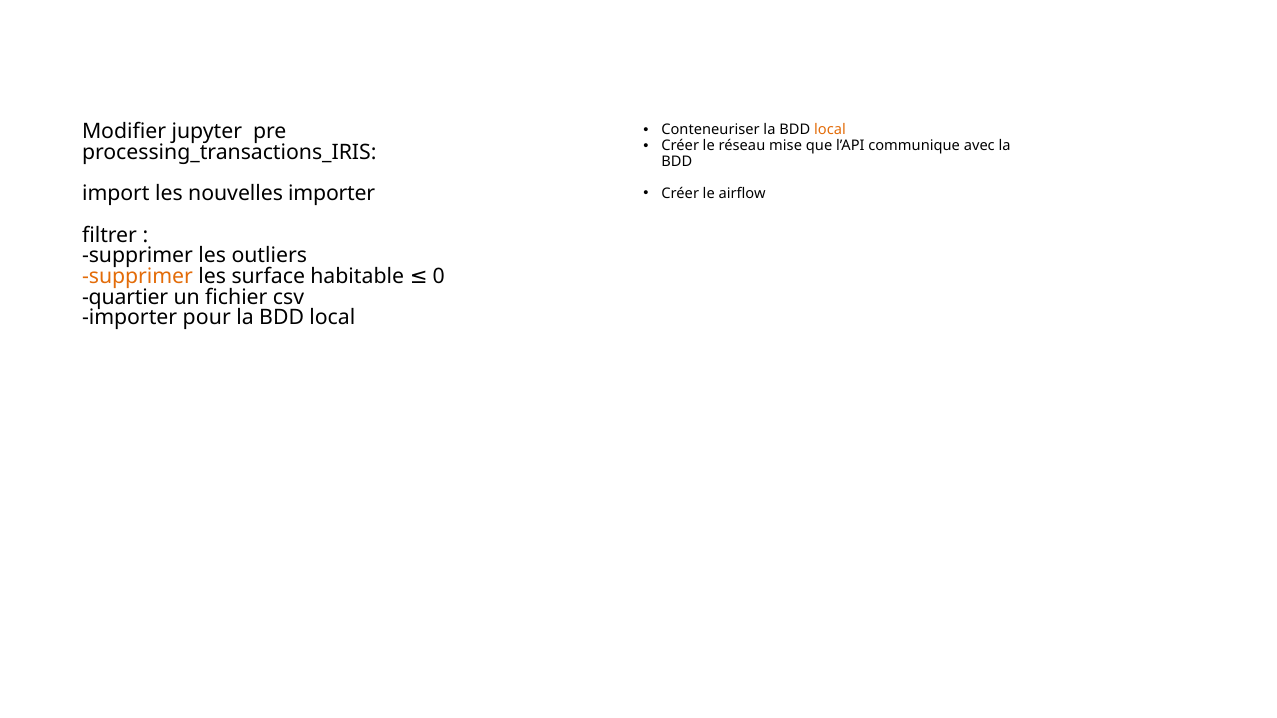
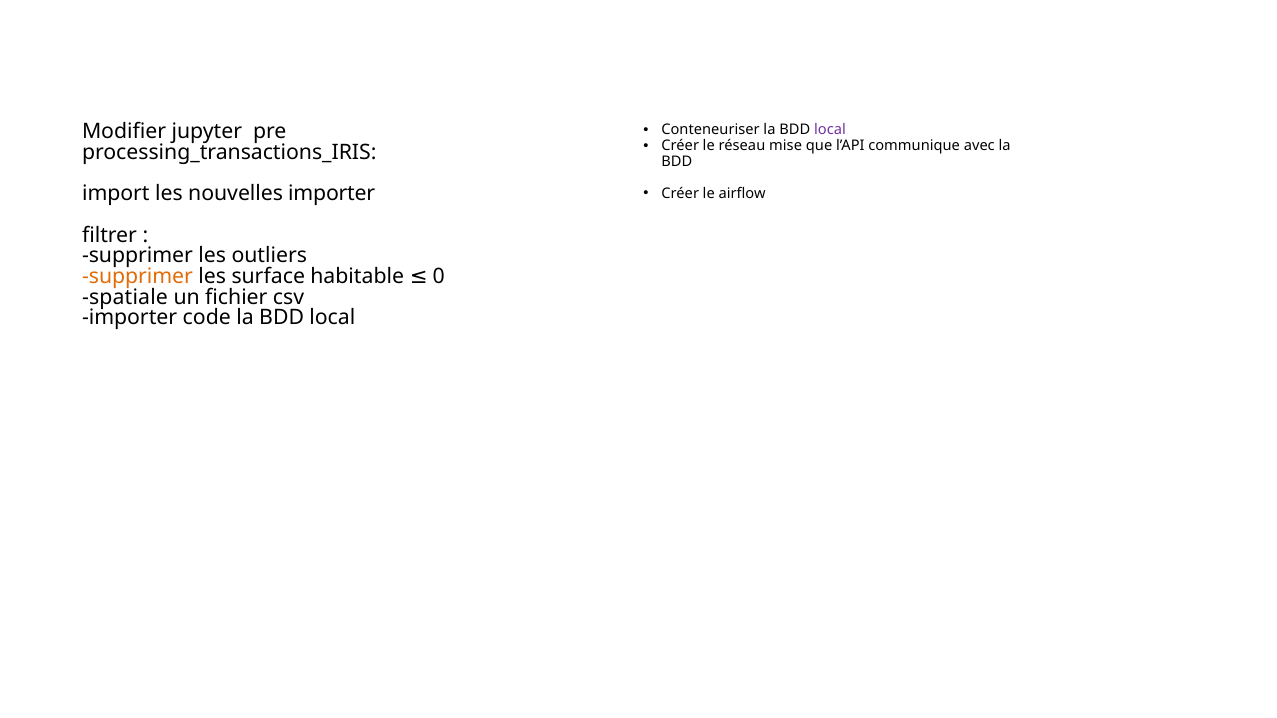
local at (830, 130) colour: orange -> purple
quartier: quartier -> spatiale
pour: pour -> code
